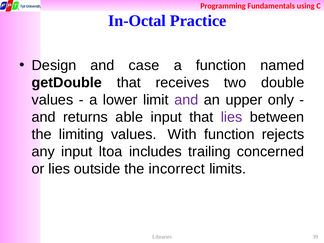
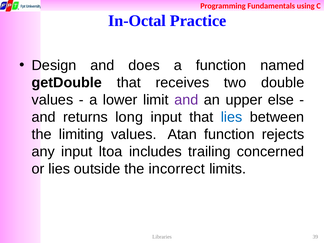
case: case -> does
only: only -> else
able: able -> long
lies at (232, 117) colour: purple -> blue
With: With -> Atan
